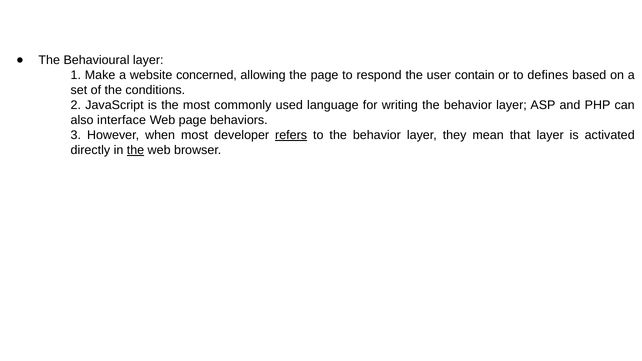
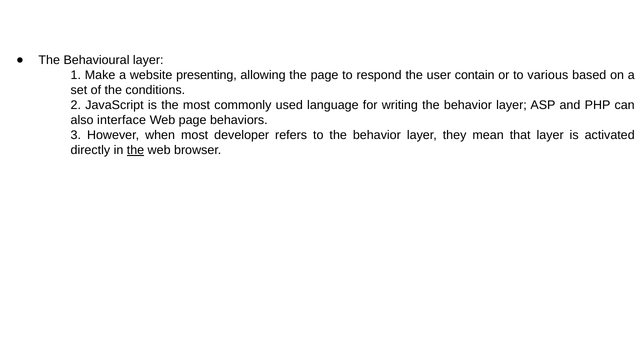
concerned: concerned -> presenting
defines: defines -> various
refers underline: present -> none
